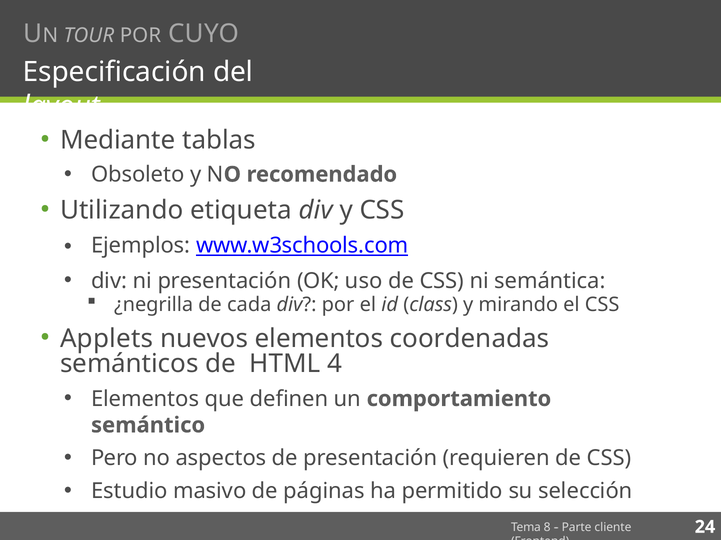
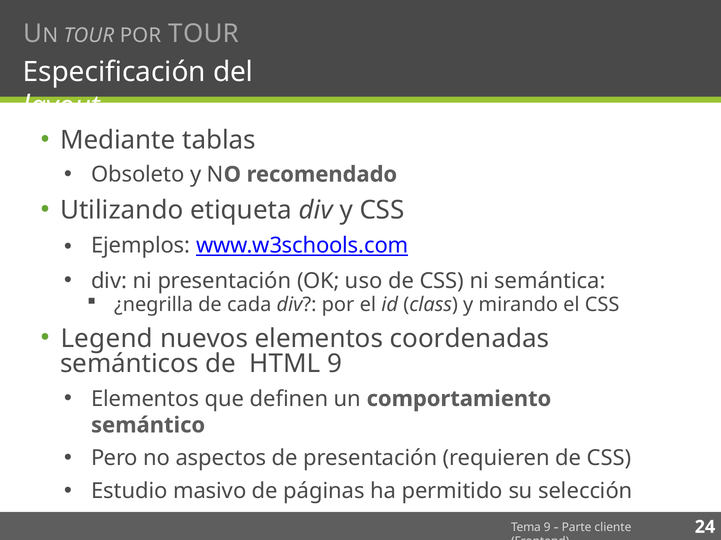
POR CUYO: CUYO -> TOUR
Applets: Applets -> Legend
HTML 4: 4 -> 9
Tema 8: 8 -> 9
